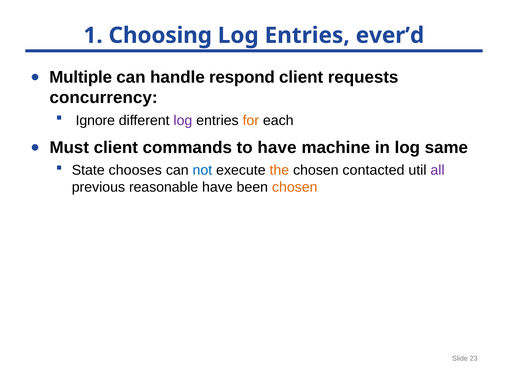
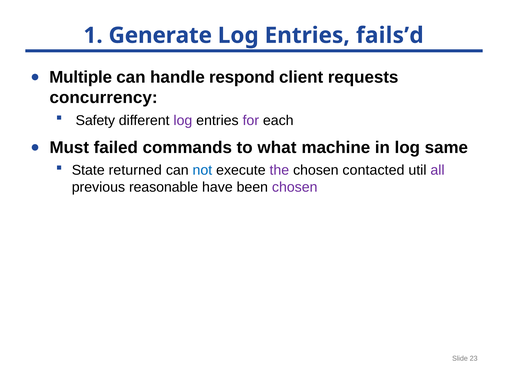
Choosing: Choosing -> Generate
ever’d: ever’d -> fails’d
Ignore: Ignore -> Safety
for colour: orange -> purple
Must client: client -> failed
to have: have -> what
chooses: chooses -> returned
the colour: orange -> purple
chosen at (295, 187) colour: orange -> purple
